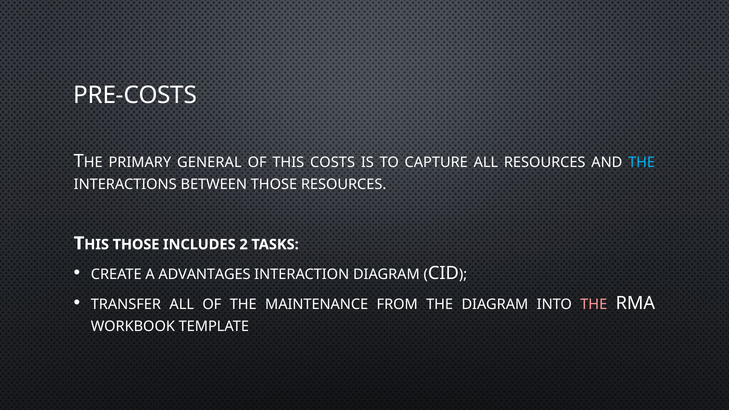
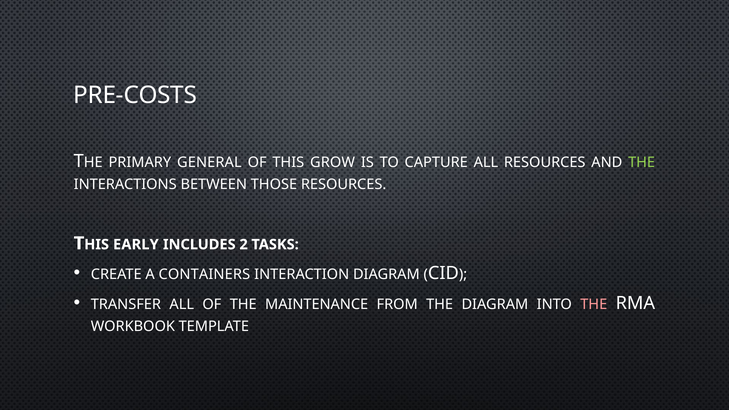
COSTS: COSTS -> GROW
THE at (642, 163) colour: light blue -> light green
THOSE at (136, 245): THOSE -> EARLY
ADVANTAGES: ADVANTAGES -> CONTAINERS
